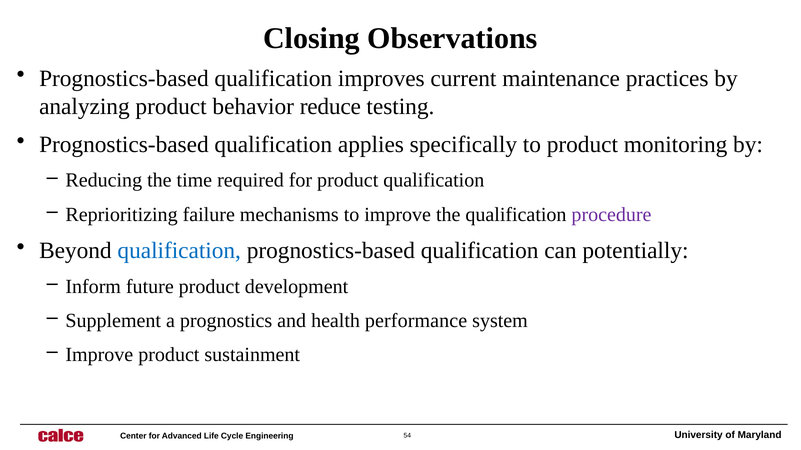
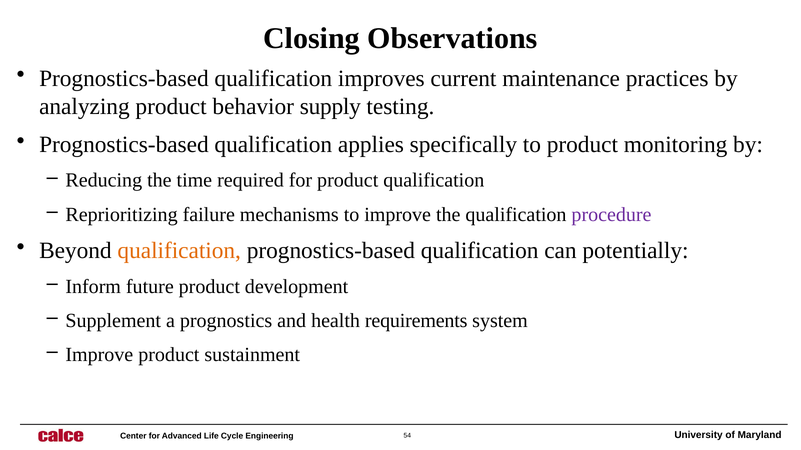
reduce: reduce -> supply
qualification at (179, 251) colour: blue -> orange
performance: performance -> requirements
